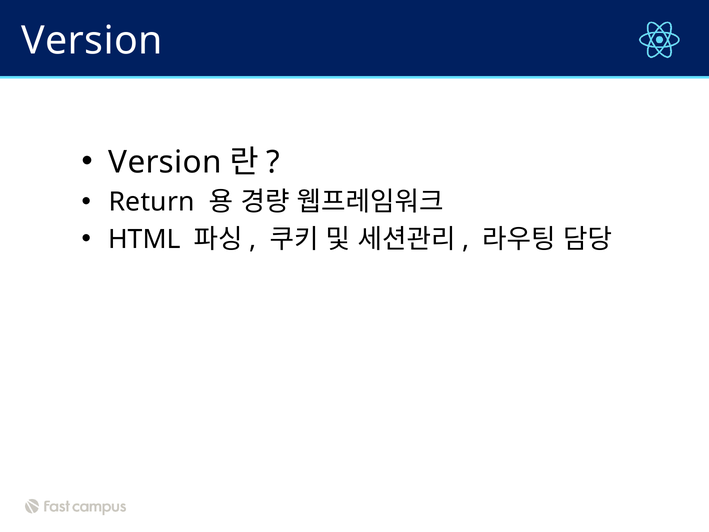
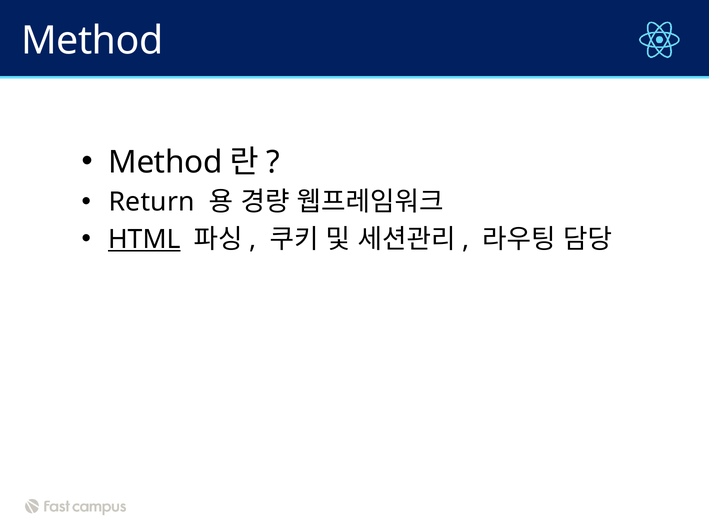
Version at (92, 41): Version -> Method
Version at (165, 162): Version -> Method
HTML underline: none -> present
